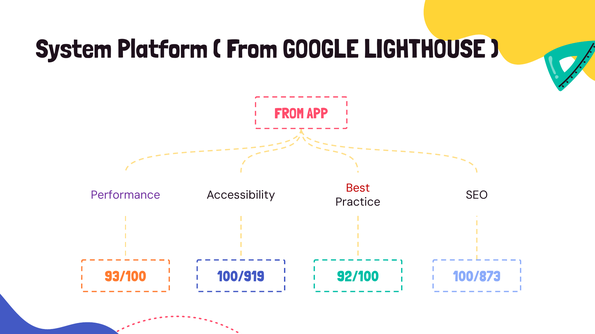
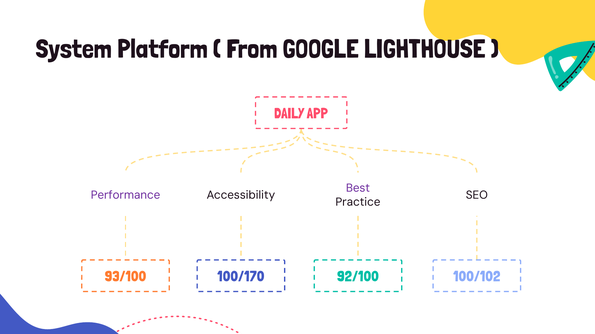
FROM at (289, 114): FROM -> DAILY
Best colour: red -> purple
100/919: 100/919 -> 100/170
100/873: 100/873 -> 100/102
